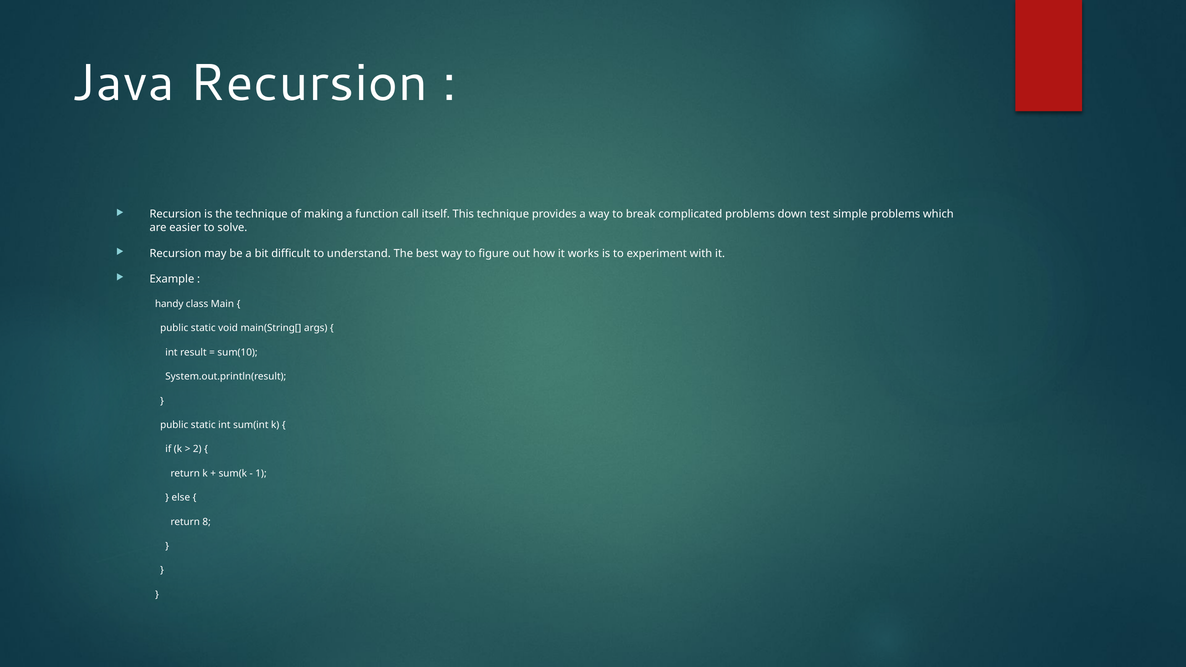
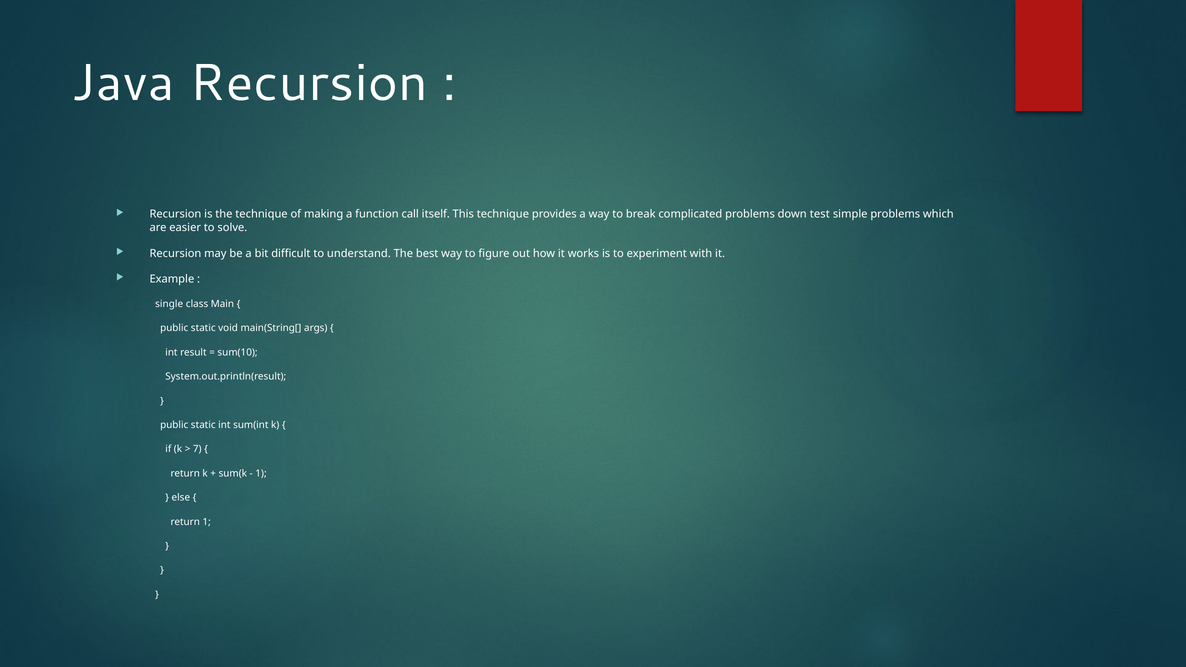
handy: handy -> single
2: 2 -> 7
return 8: 8 -> 1
